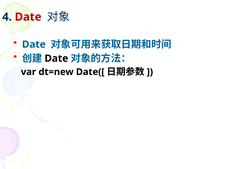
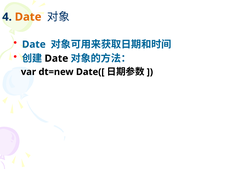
Date at (28, 17) colour: red -> orange
